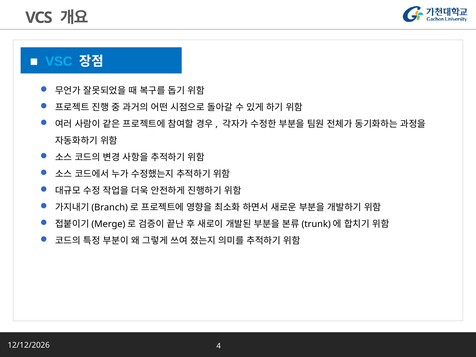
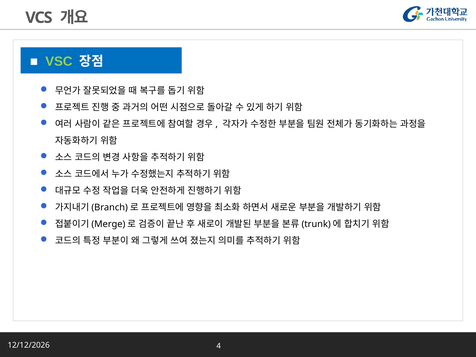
VSC colour: light blue -> light green
